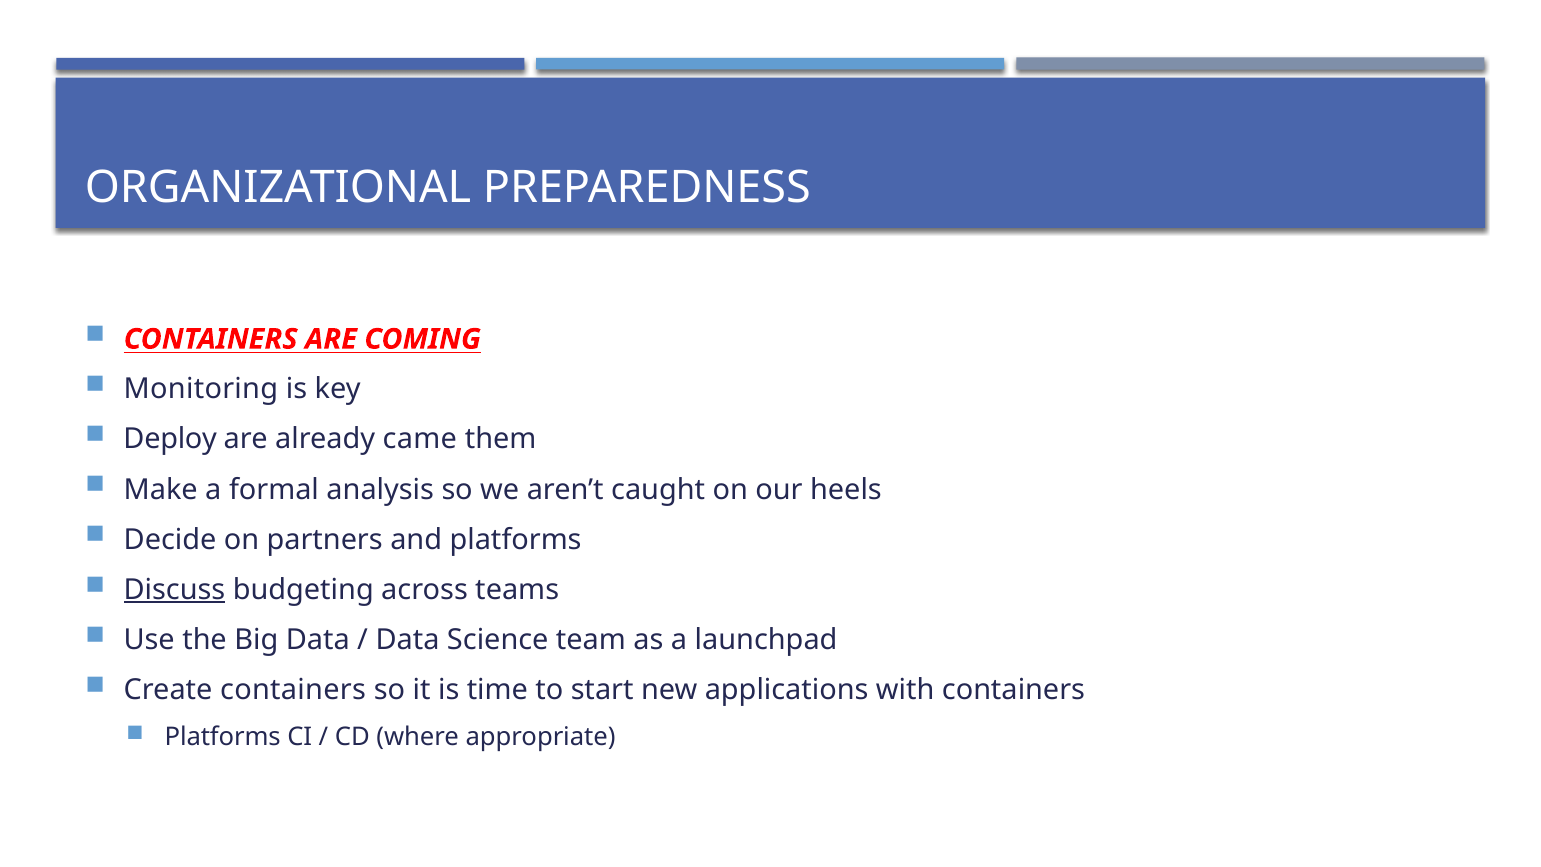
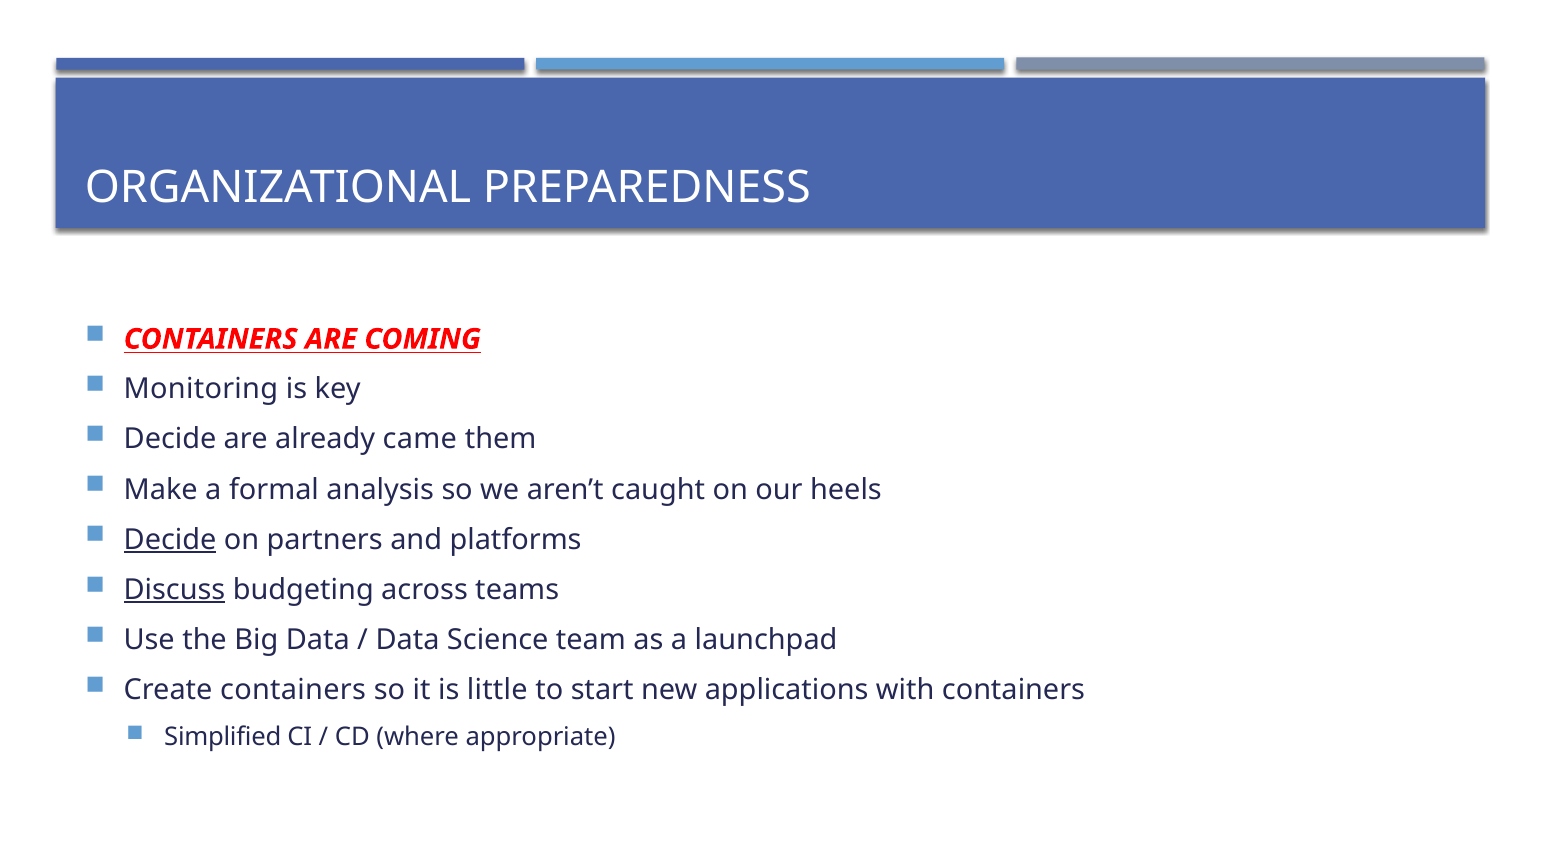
Deploy at (170, 439): Deploy -> Decide
Decide at (170, 539) underline: none -> present
time: time -> little
Platforms at (223, 737): Platforms -> Simplified
